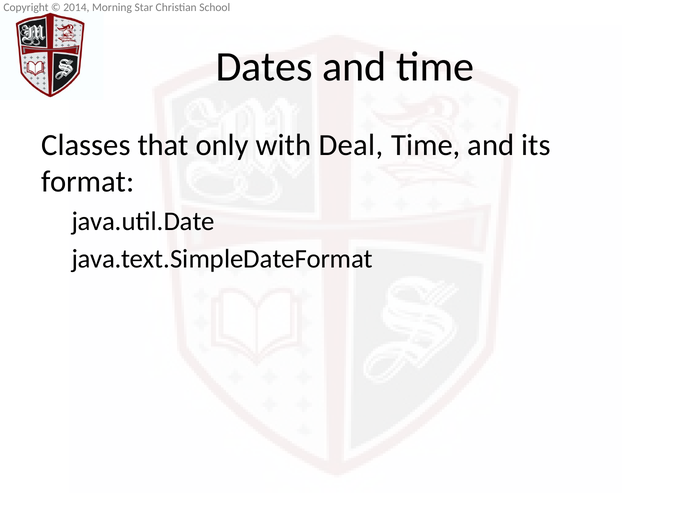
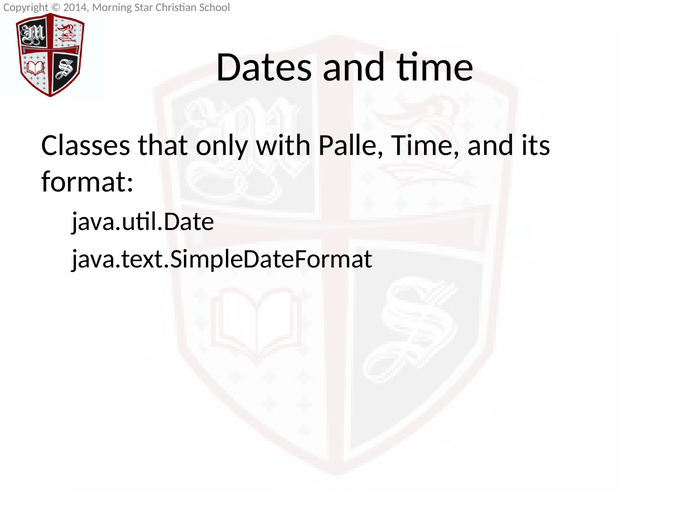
Deal: Deal -> Palle
